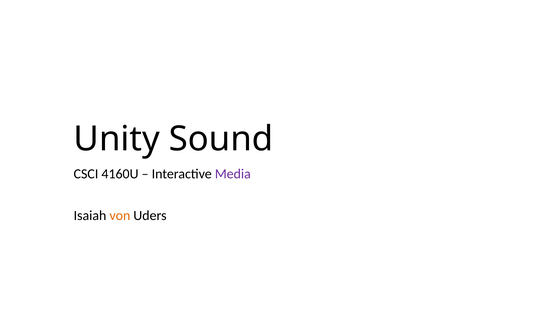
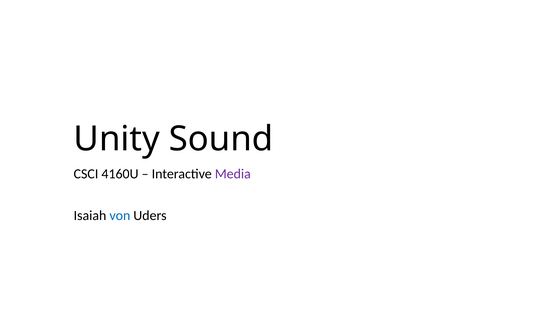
von colour: orange -> blue
